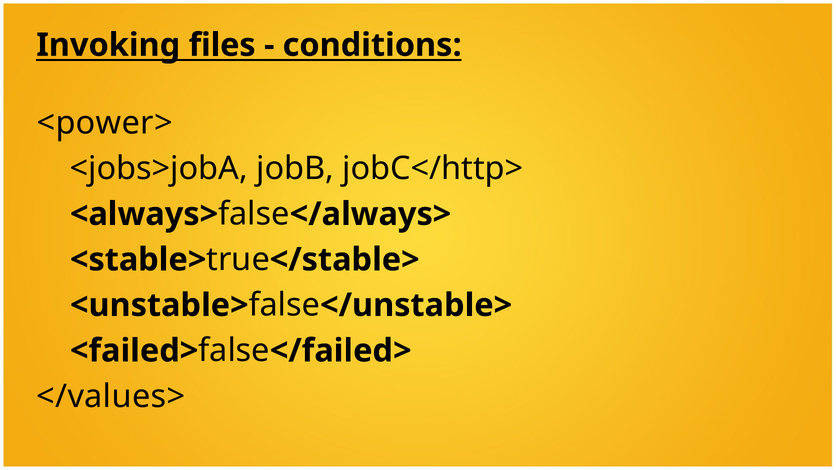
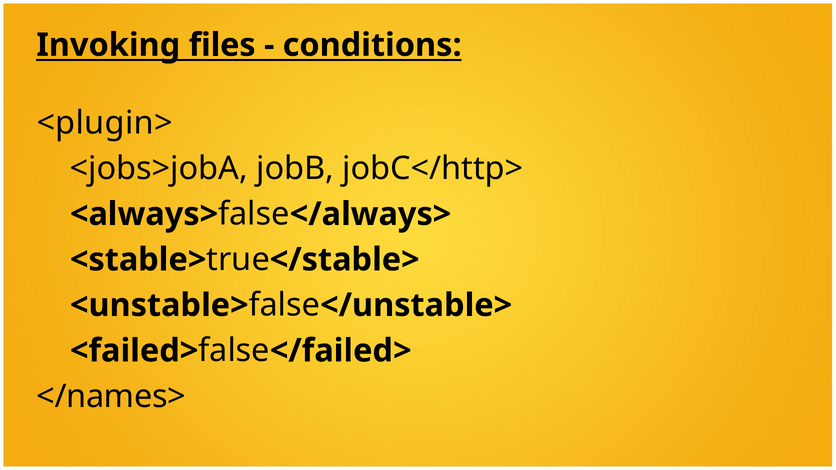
<power>: <power> -> <plugin>
</values>: </values> -> </names>
